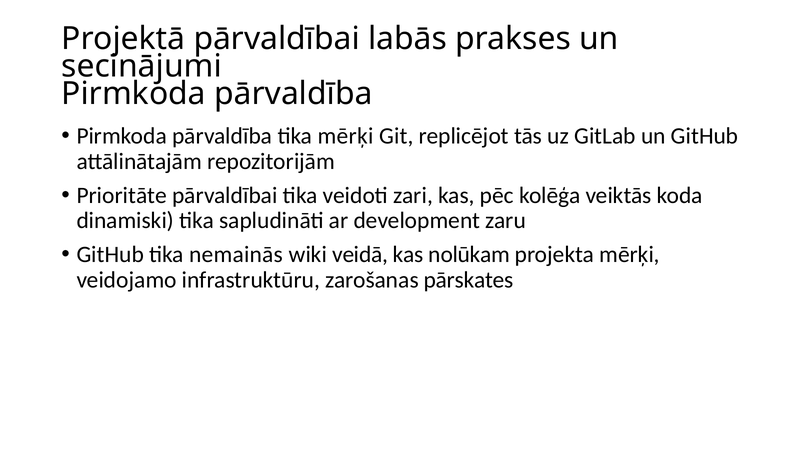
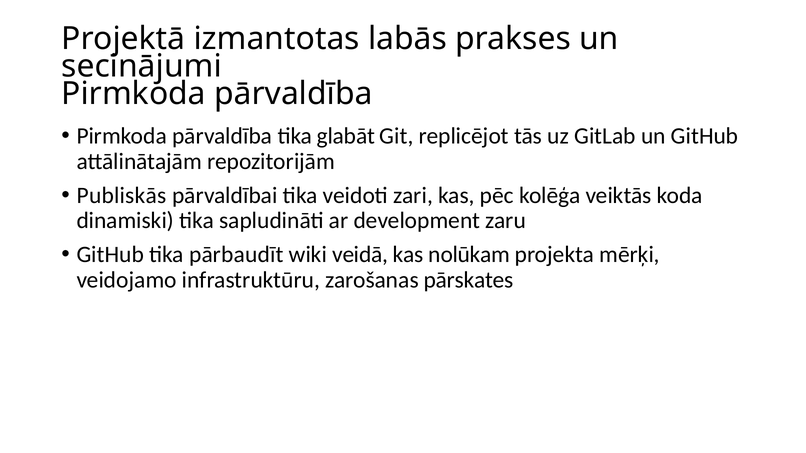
Projektā pārvaldībai: pārvaldībai -> izmantotas
tika mērķi: mērķi -> glabāt
Prioritāte: Prioritāte -> Publiskās
nemainās: nemainās -> pārbaudīt
